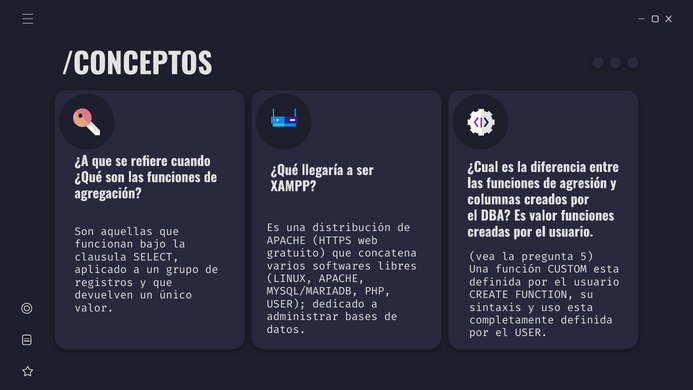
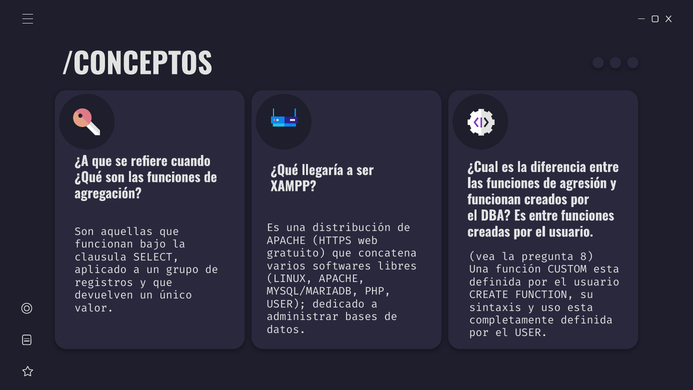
columnas at (494, 200): columnas -> funcionan
Es valor: valor -> entre
5: 5 -> 8
